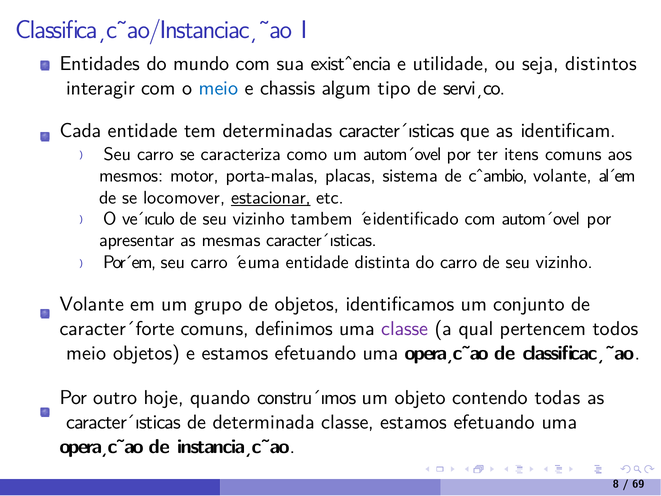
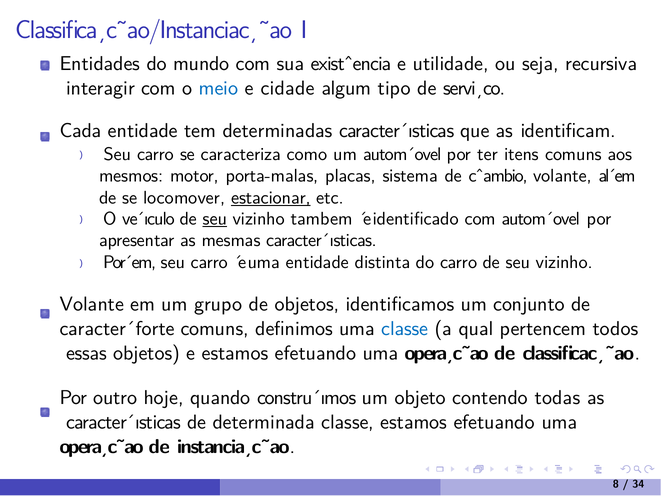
distintos: distintos -> recursiva
chassis: chassis -> cidade
seu at (215, 219) underline: none -> present
classe at (405, 329) colour: purple -> blue
meio at (86, 353): meio -> essas
69: 69 -> 34
